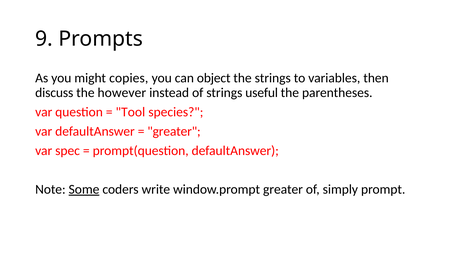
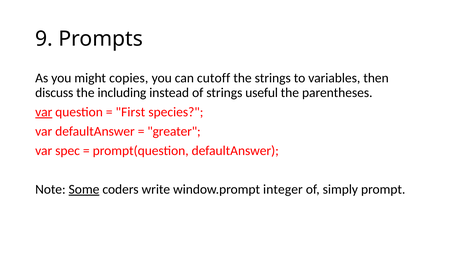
object: object -> cutoff
however: however -> including
var at (44, 112) underline: none -> present
Tool: Tool -> First
window.prompt greater: greater -> integer
